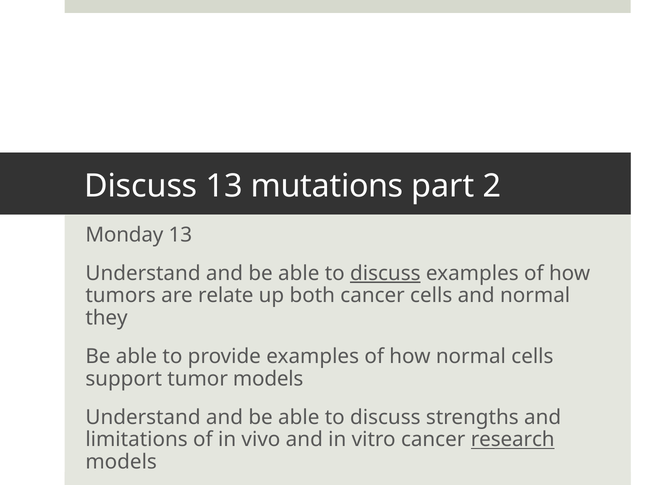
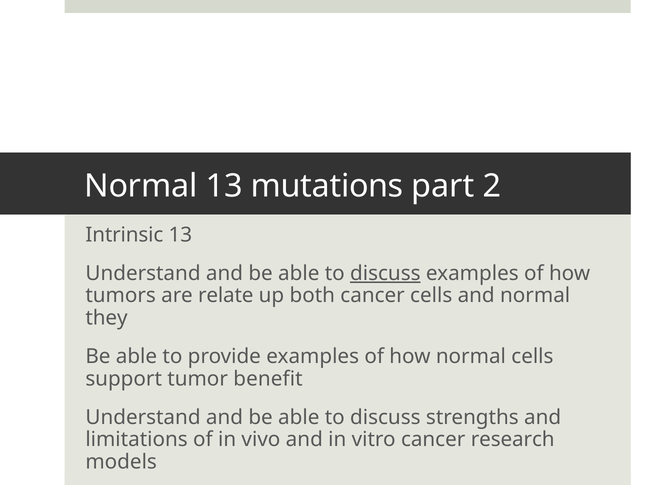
Discuss at (141, 186): Discuss -> Normal
Monday: Monday -> Intrinsic
tumor models: models -> benefit
research underline: present -> none
